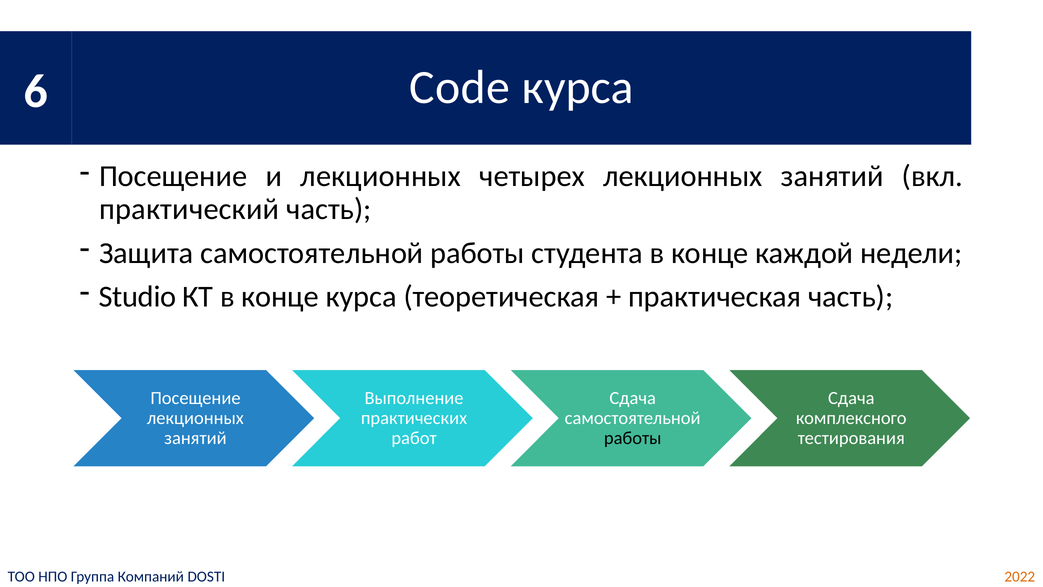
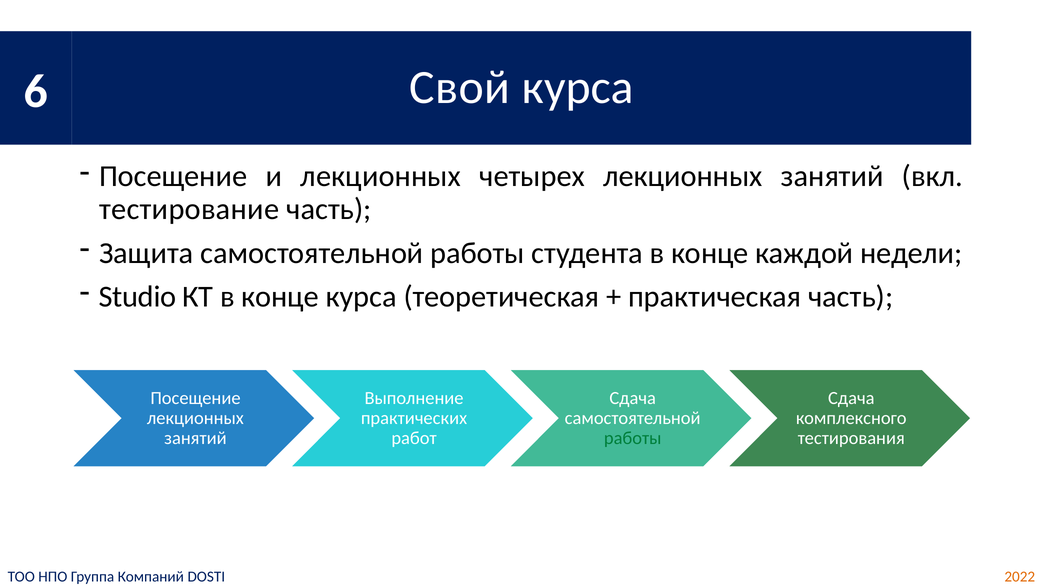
Code: Code -> Свой
практический: практический -> тестирование
работы at (633, 438) colour: black -> green
